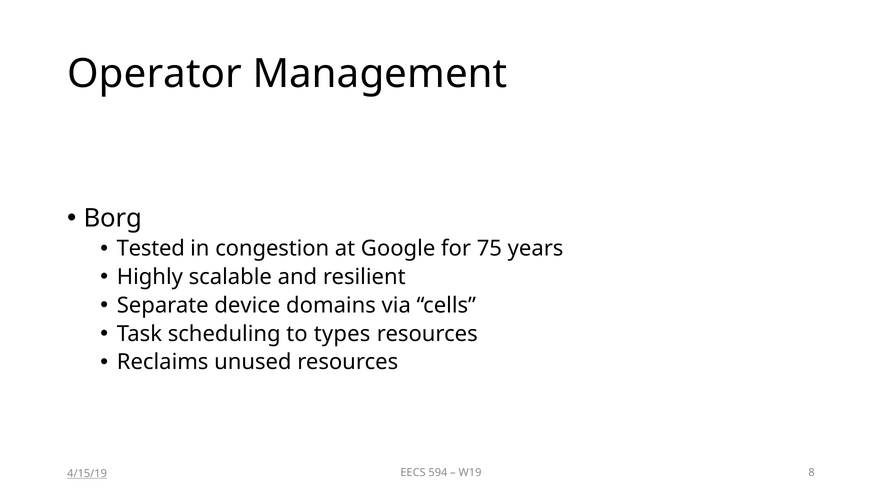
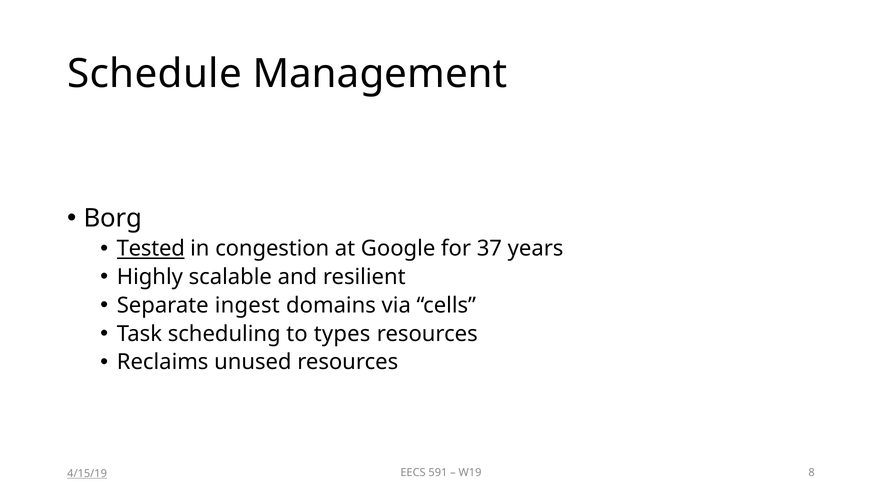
Operator: Operator -> Schedule
Tested underline: none -> present
75: 75 -> 37
device: device -> ingest
594: 594 -> 591
